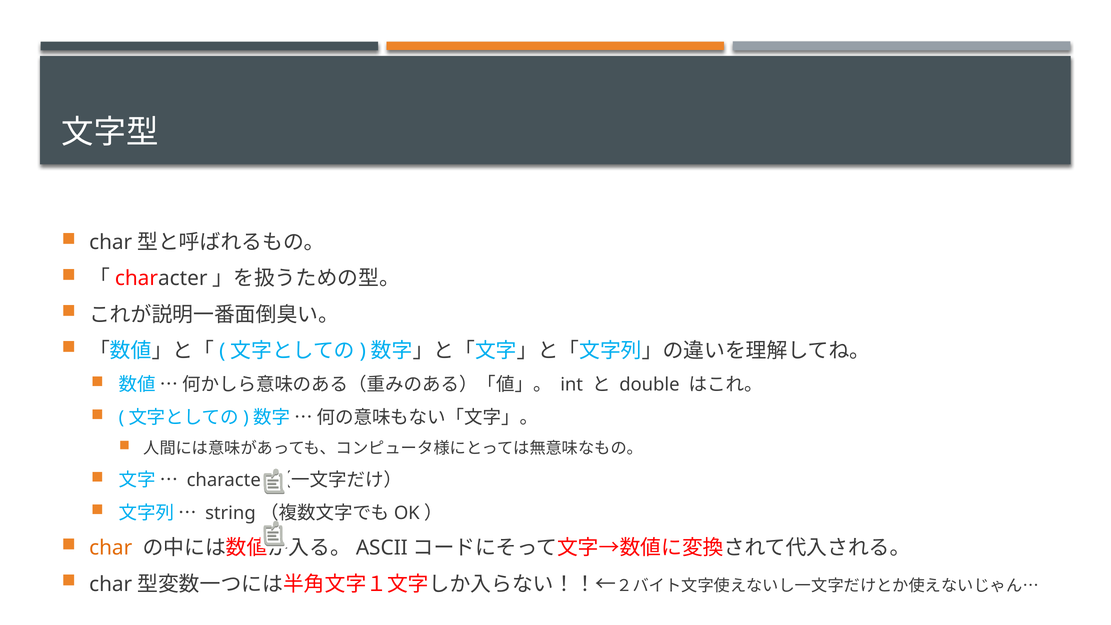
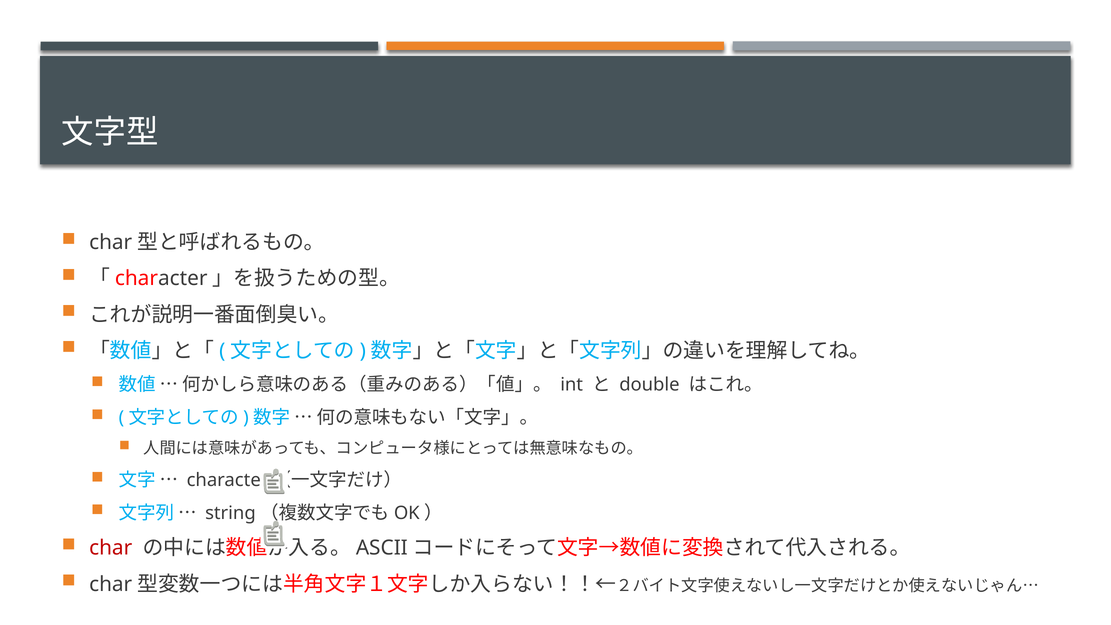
char colour: orange -> red
